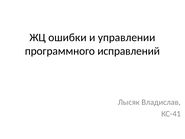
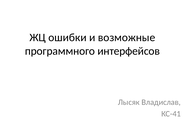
управлении: управлении -> возможные
исправлений: исправлений -> интерфейсов
